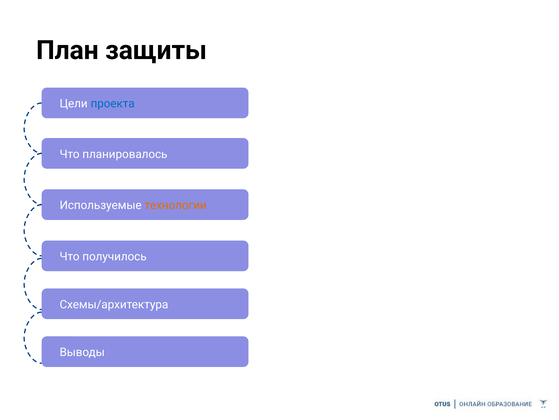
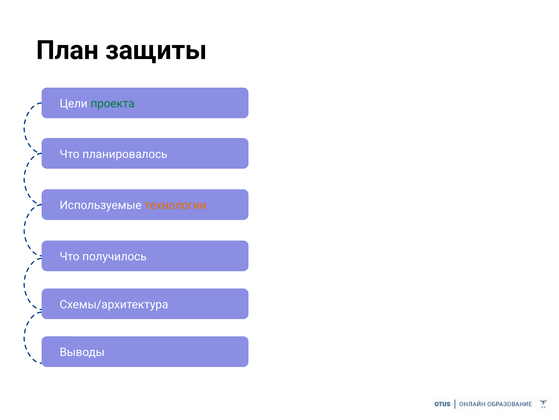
проекта colour: blue -> green
